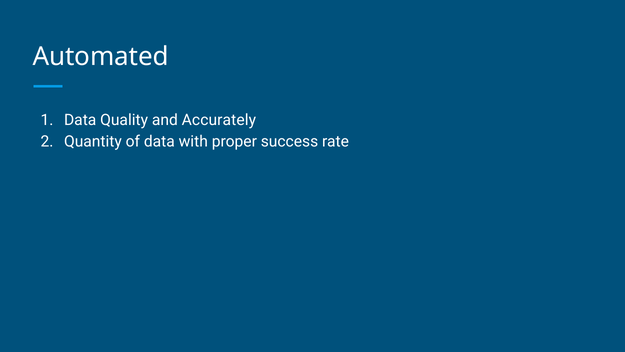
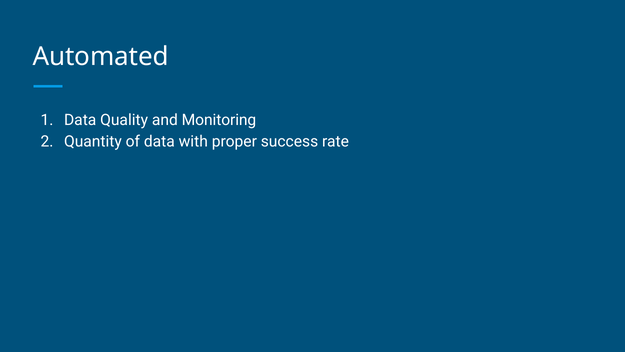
Accurately: Accurately -> Monitoring
